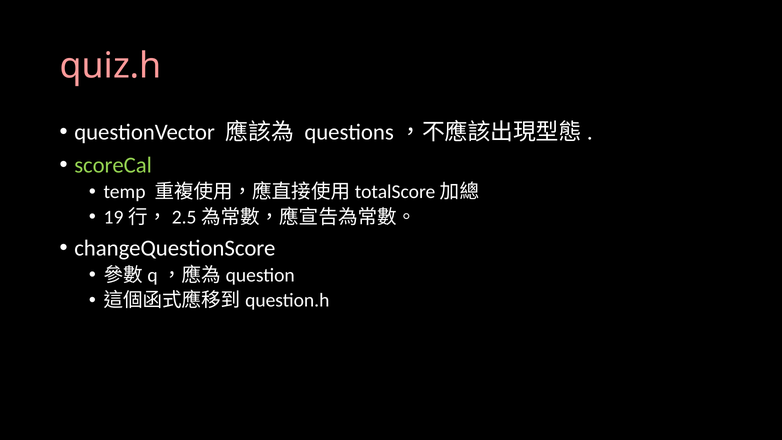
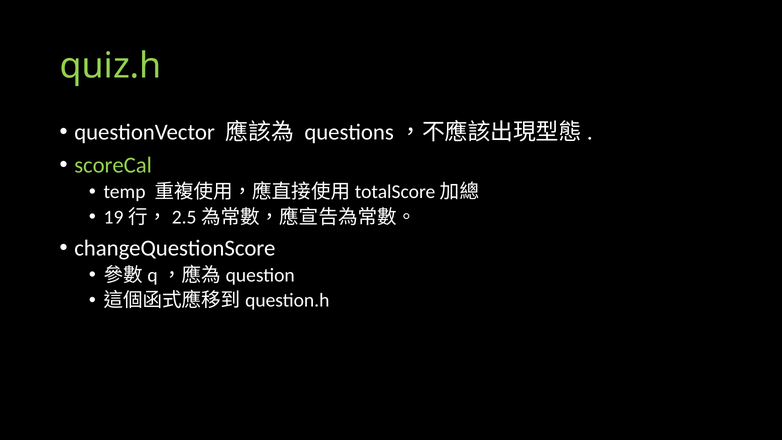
quiz.h colour: pink -> light green
